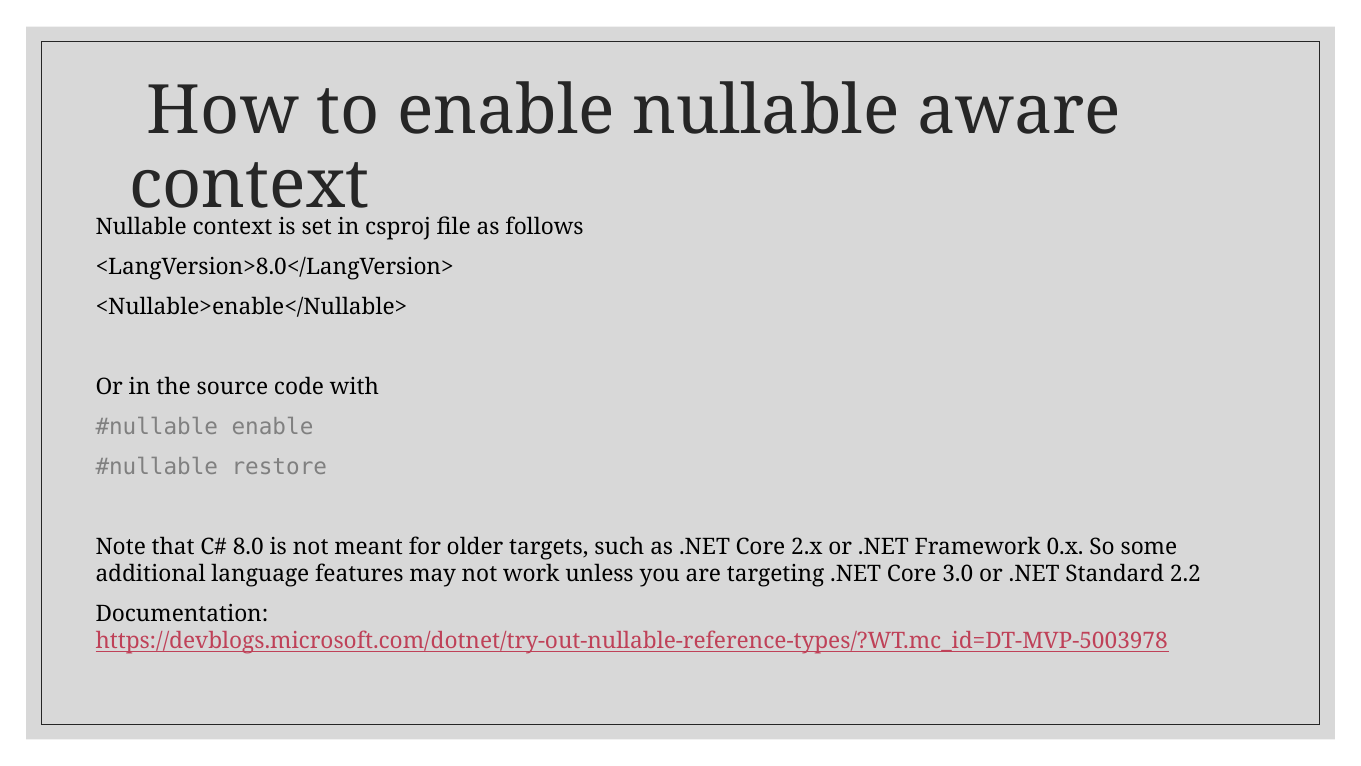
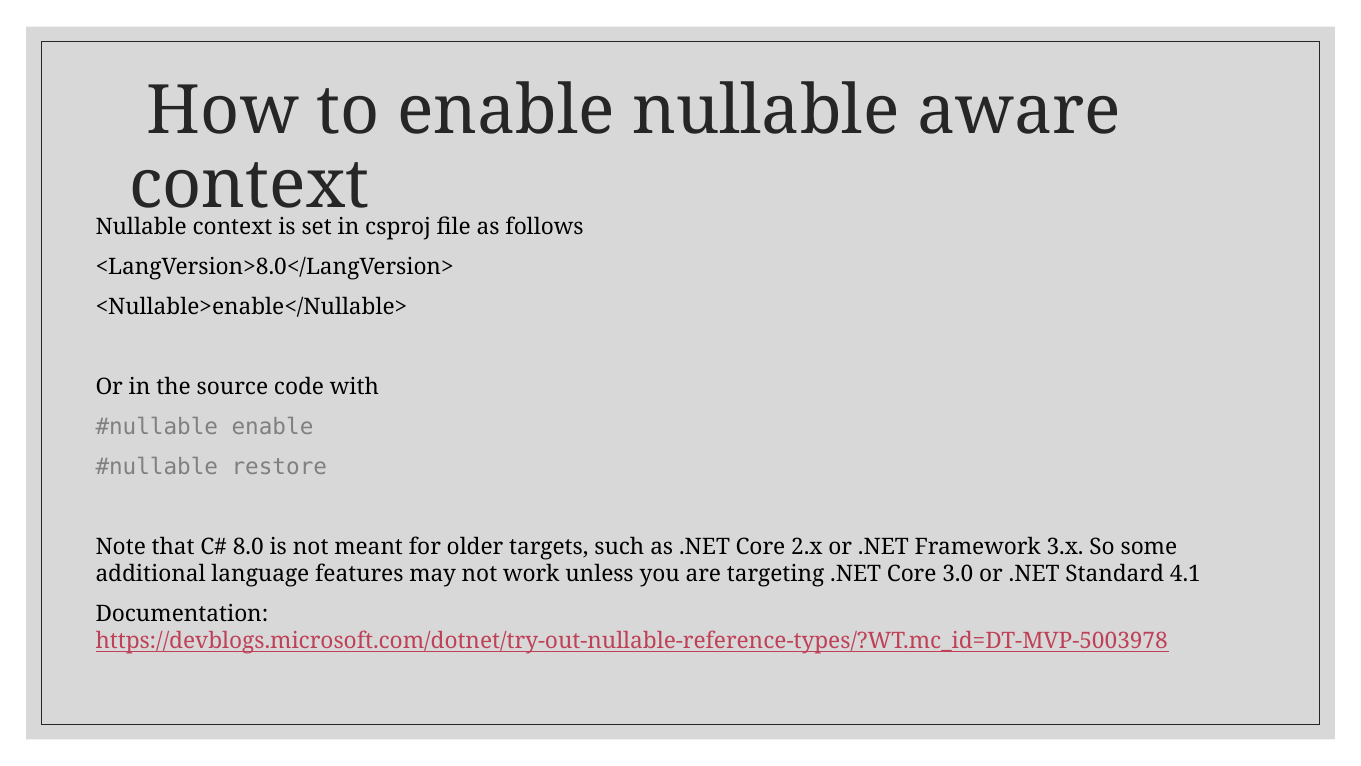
0.x: 0.x -> 3.x
2.2: 2.2 -> 4.1
